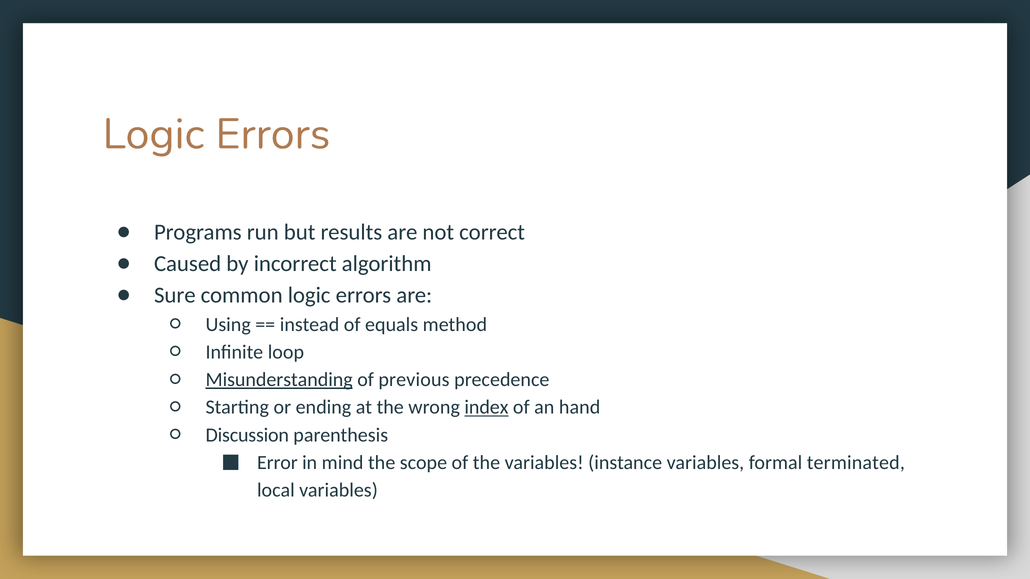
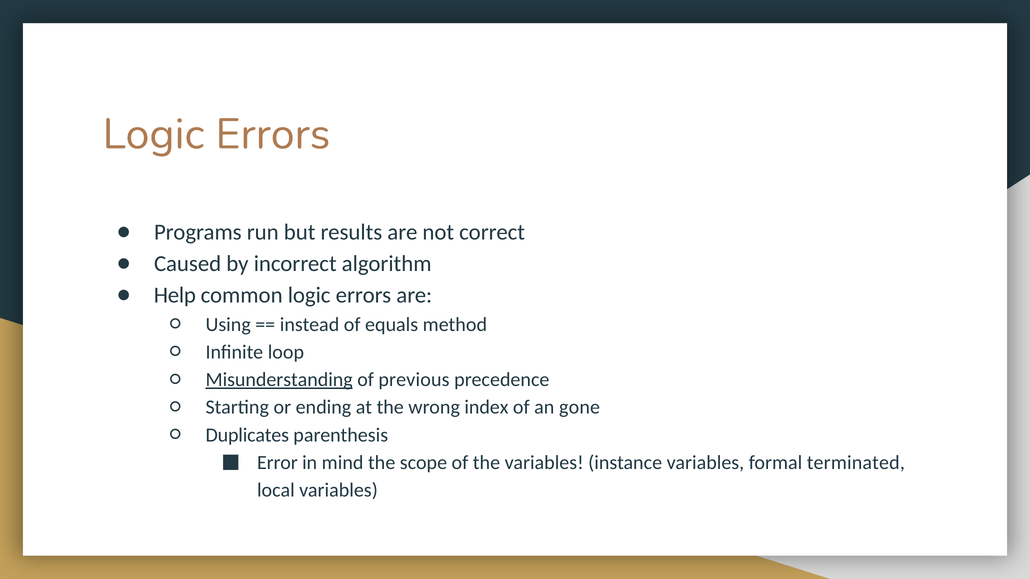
Sure: Sure -> Help
index underline: present -> none
hand: hand -> gone
Discussion: Discussion -> Duplicates
